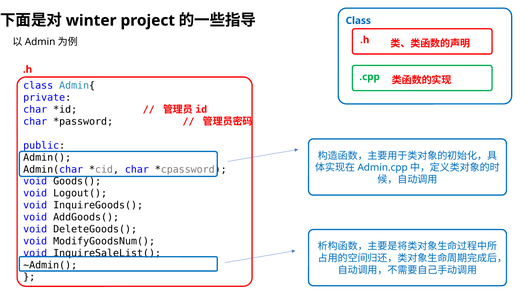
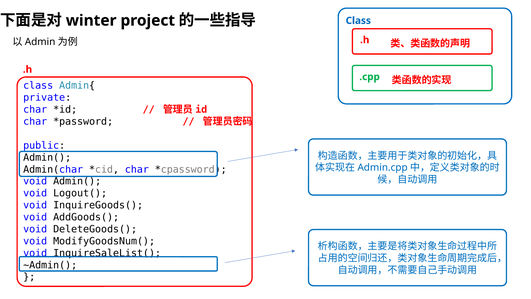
void Goods(: Goods( -> Admin(
